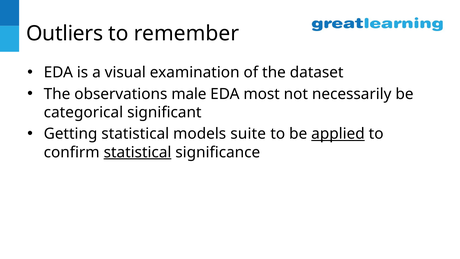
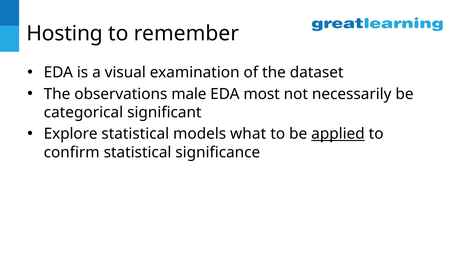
Outliers: Outliers -> Hosting
Getting: Getting -> Explore
suite: suite -> what
statistical at (138, 152) underline: present -> none
